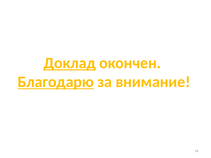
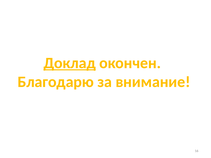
Благодарю underline: present -> none
